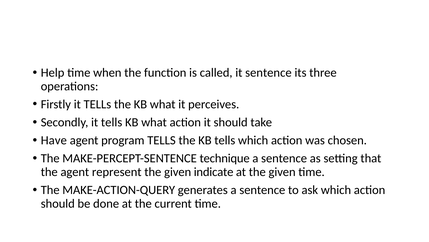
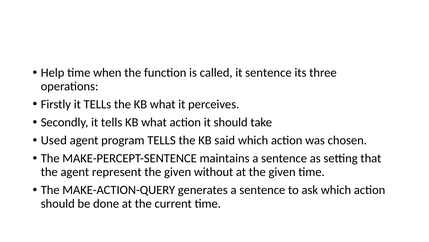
Have: Have -> Used
KB tells: tells -> said
technique: technique -> maintains
indicate: indicate -> without
